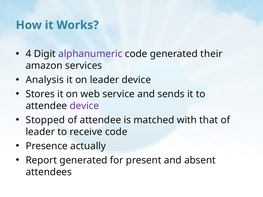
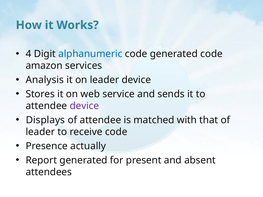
alphanumeric colour: purple -> blue
generated their: their -> code
Stopped: Stopped -> Displays
